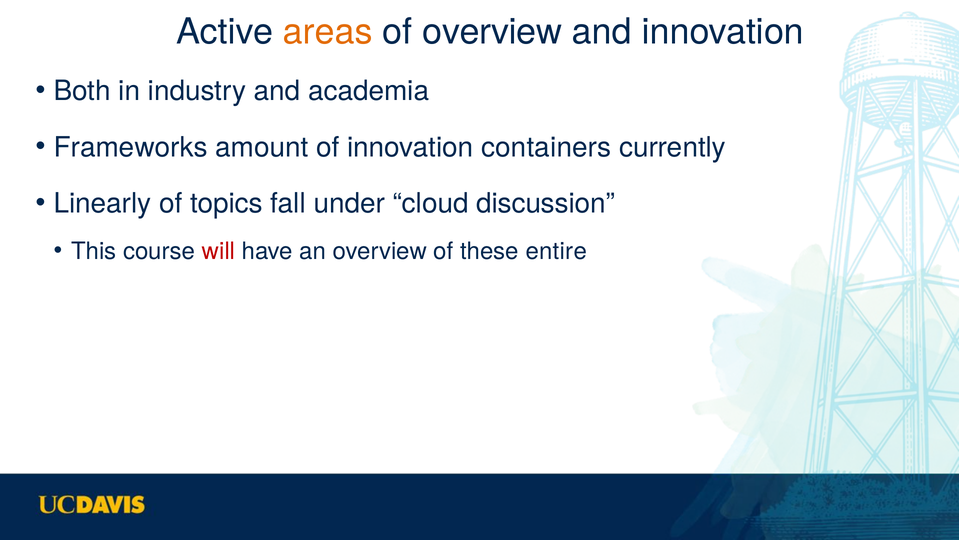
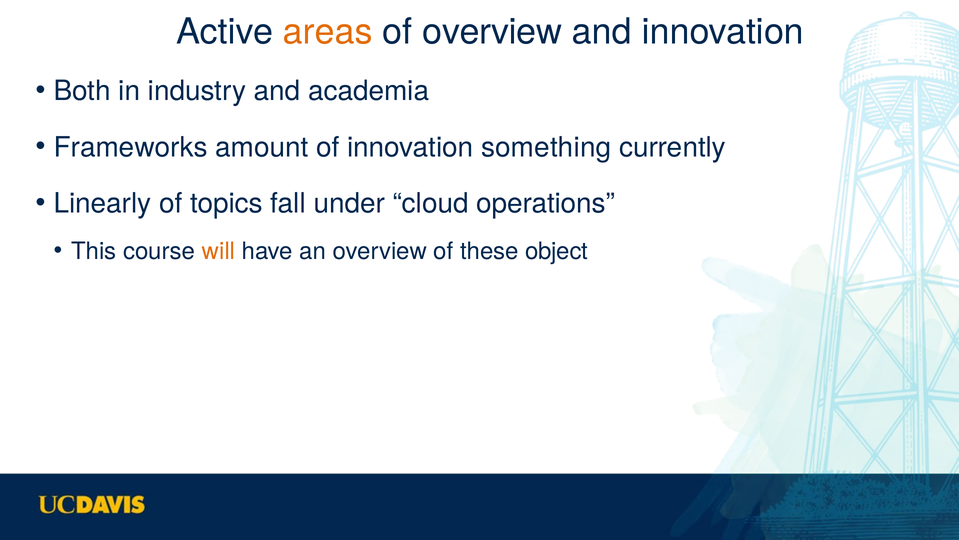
containers: containers -> something
discussion: discussion -> operations
will colour: red -> orange
entire: entire -> object
